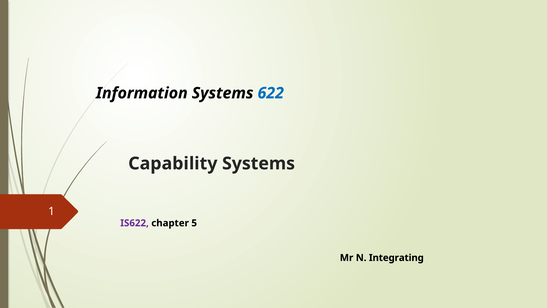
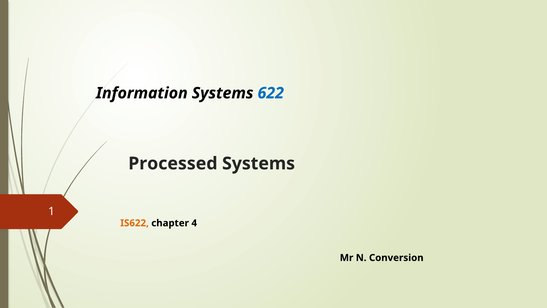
Capability: Capability -> Processed
IS622 colour: purple -> orange
5: 5 -> 4
Integrating: Integrating -> Conversion
